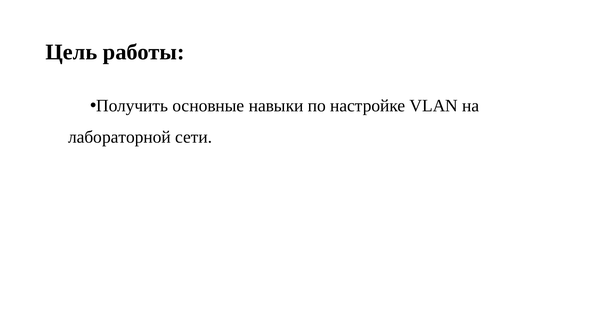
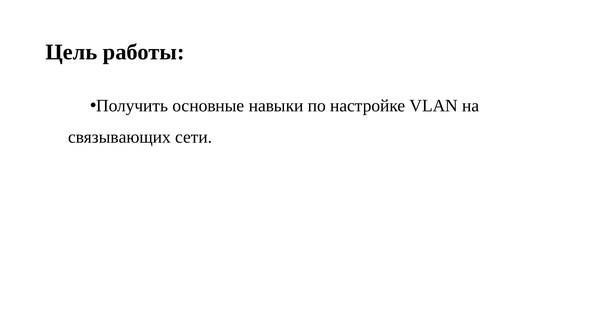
лабораторной: лабораторной -> связывающих
